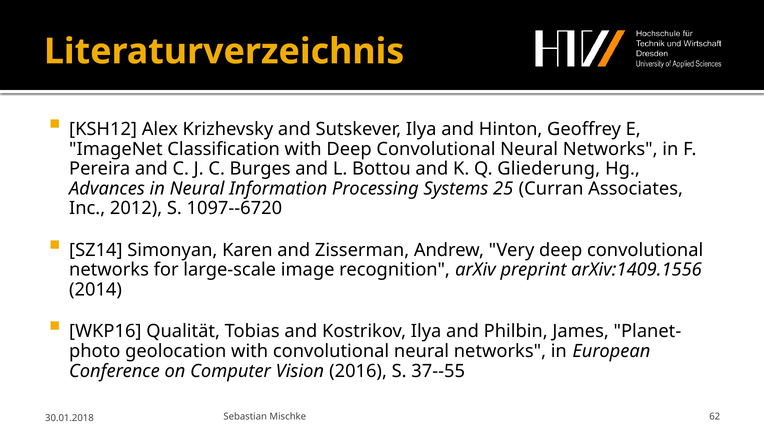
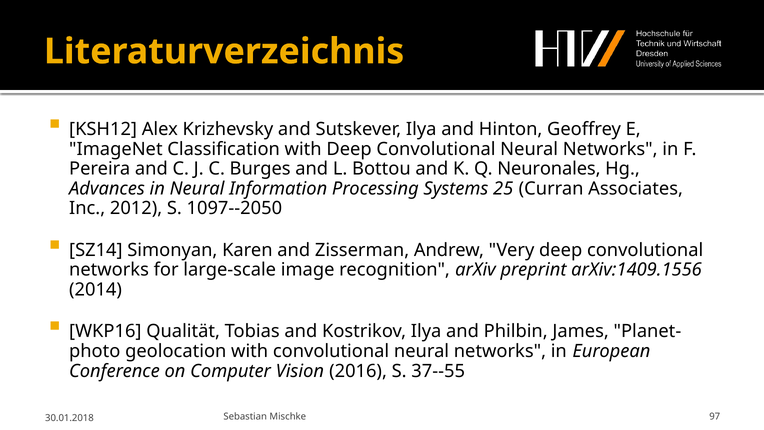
Gliederung: Gliederung -> Neuronales
1097--6720: 1097--6720 -> 1097--2050
62: 62 -> 97
